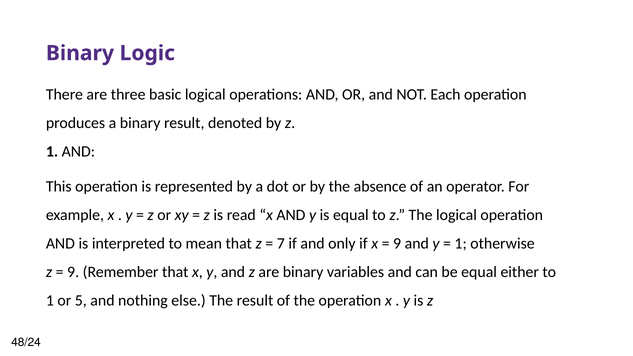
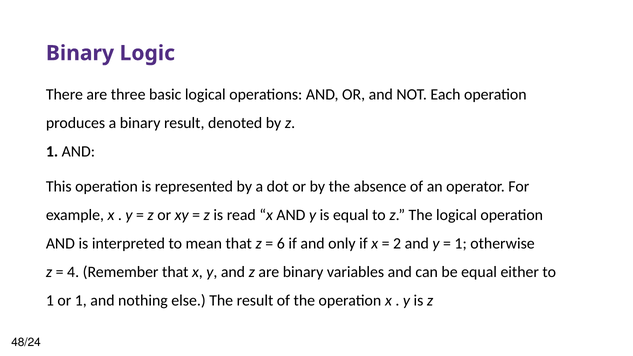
7: 7 -> 6
9 at (397, 243): 9 -> 2
9 at (73, 272): 9 -> 4
or 5: 5 -> 1
